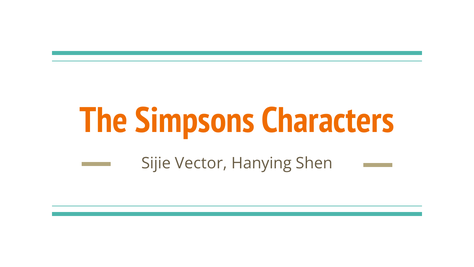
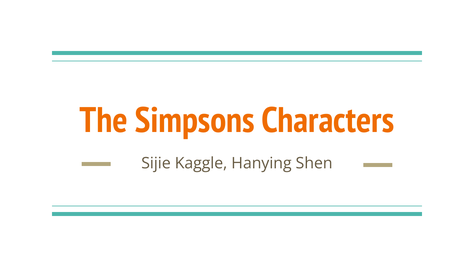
Vector: Vector -> Kaggle
